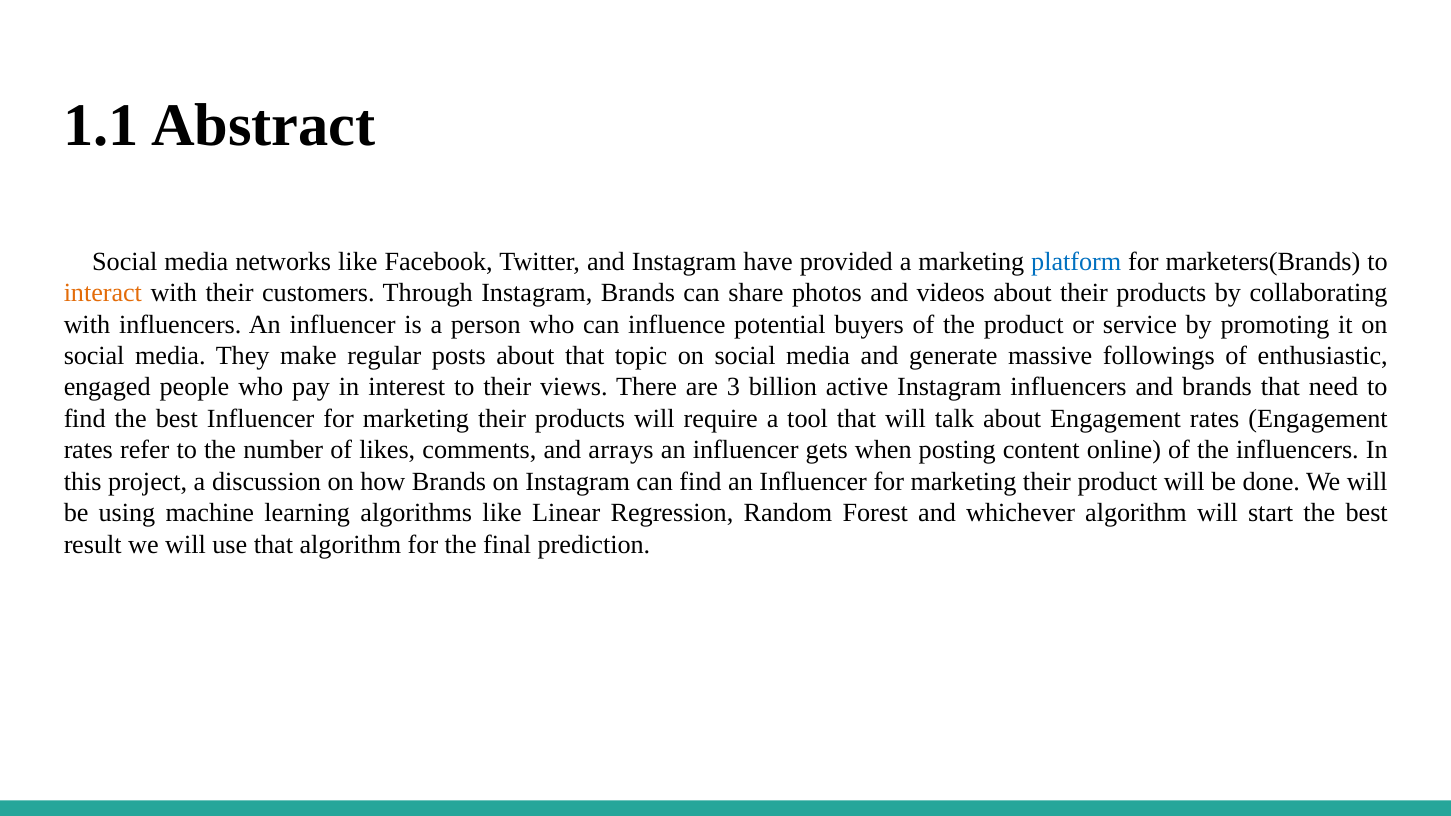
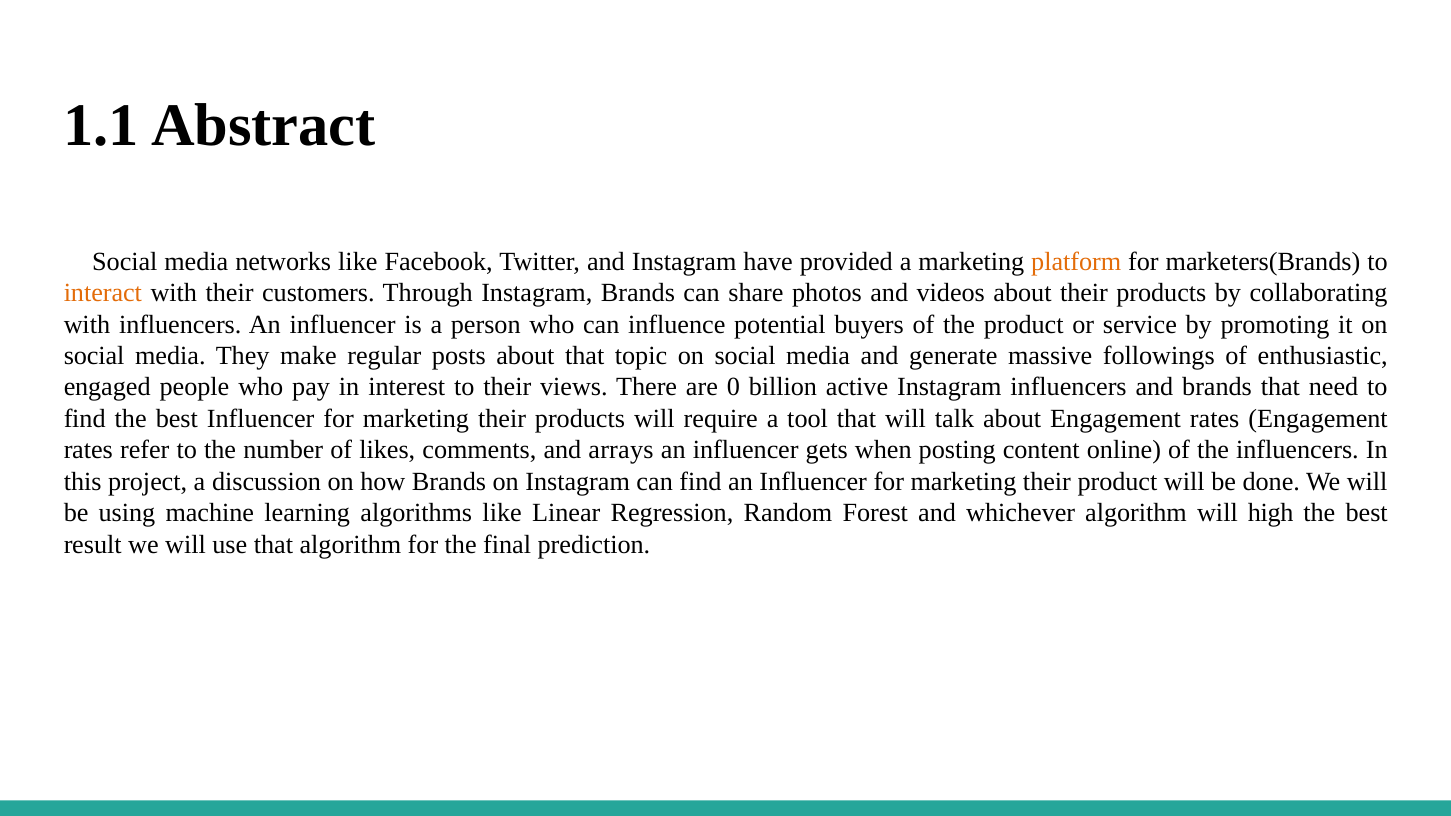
platform colour: blue -> orange
3: 3 -> 0
start: start -> high
